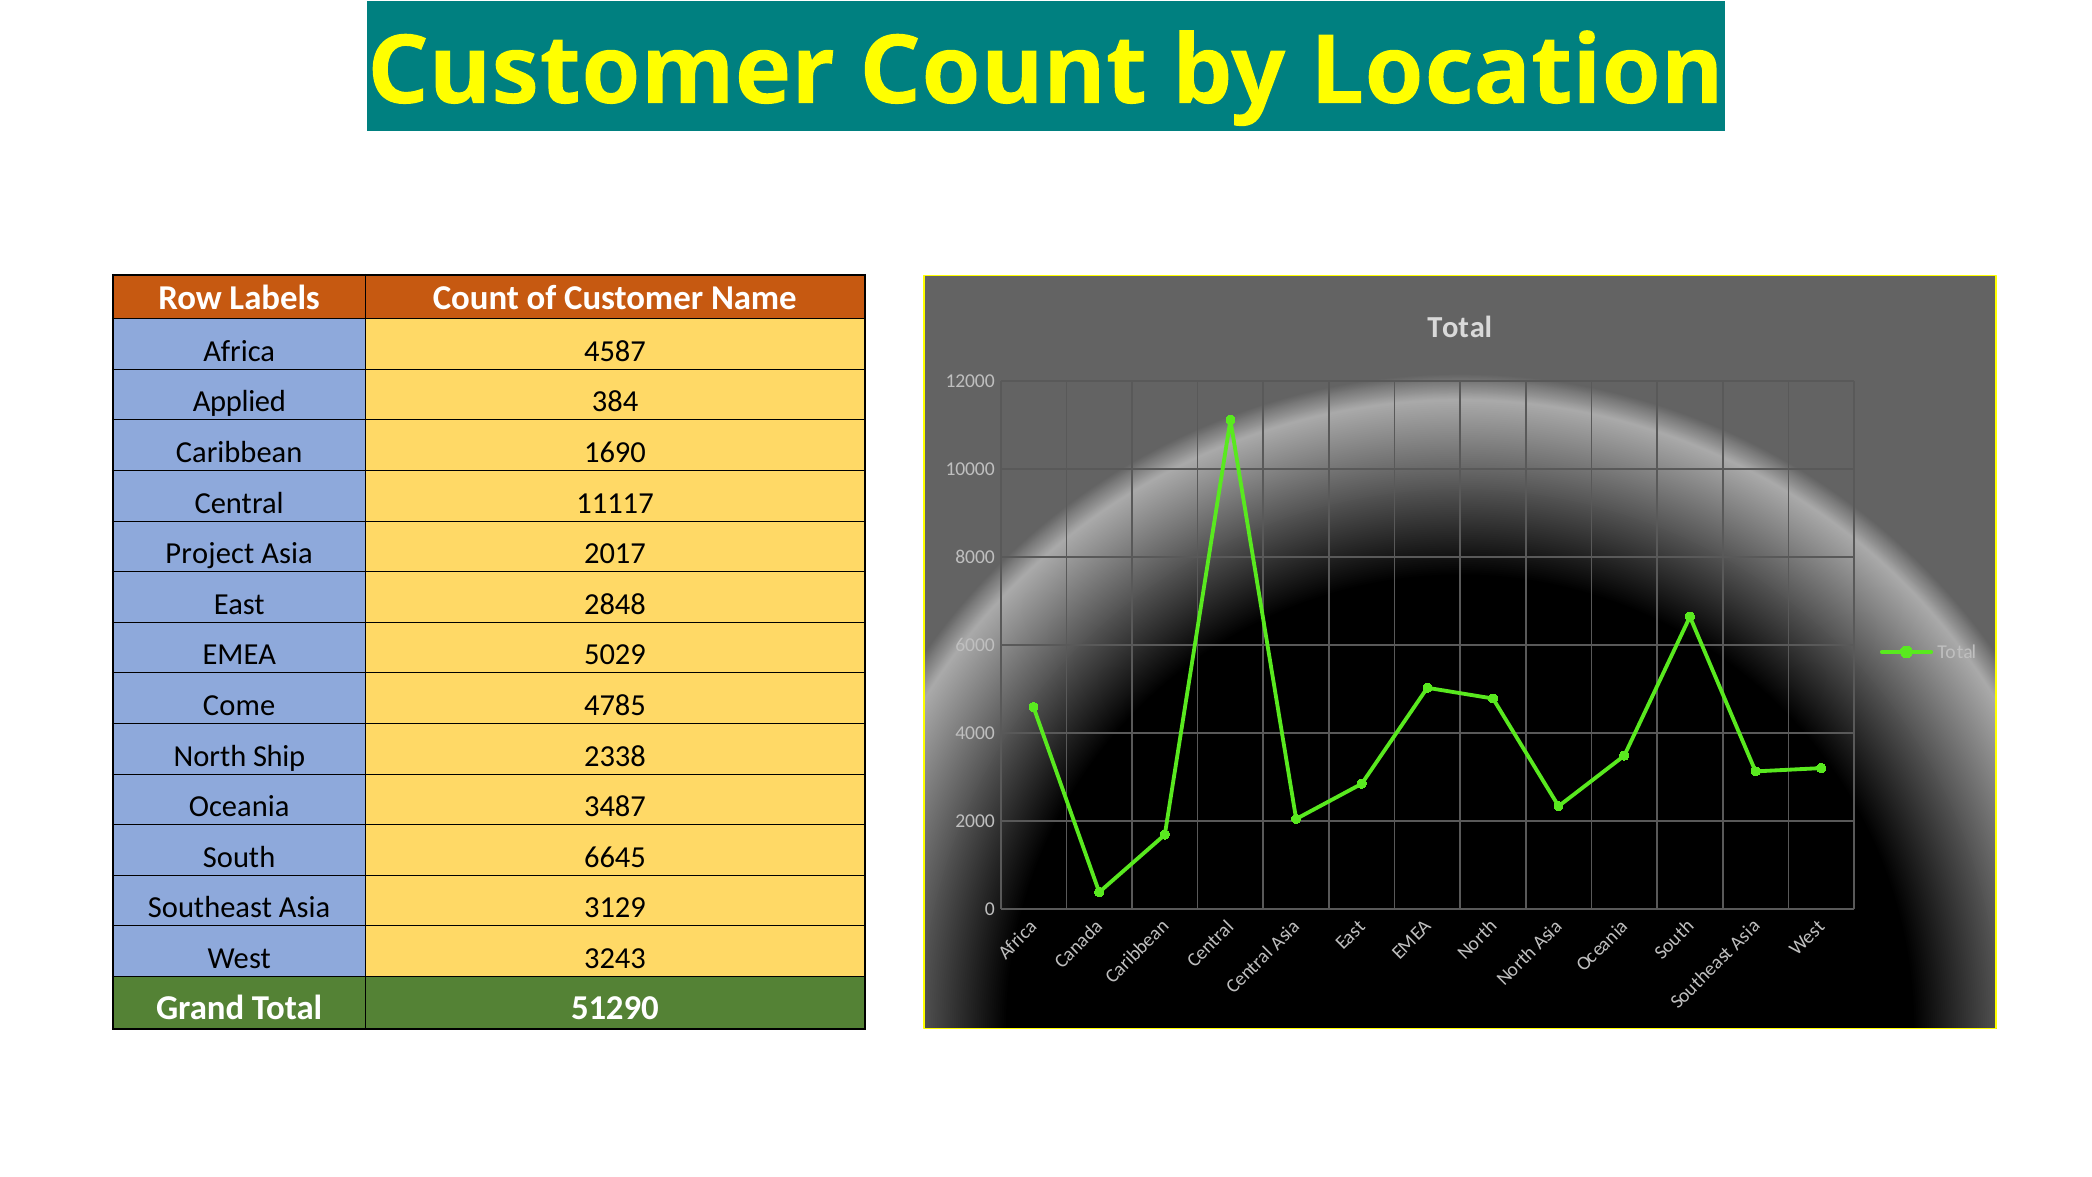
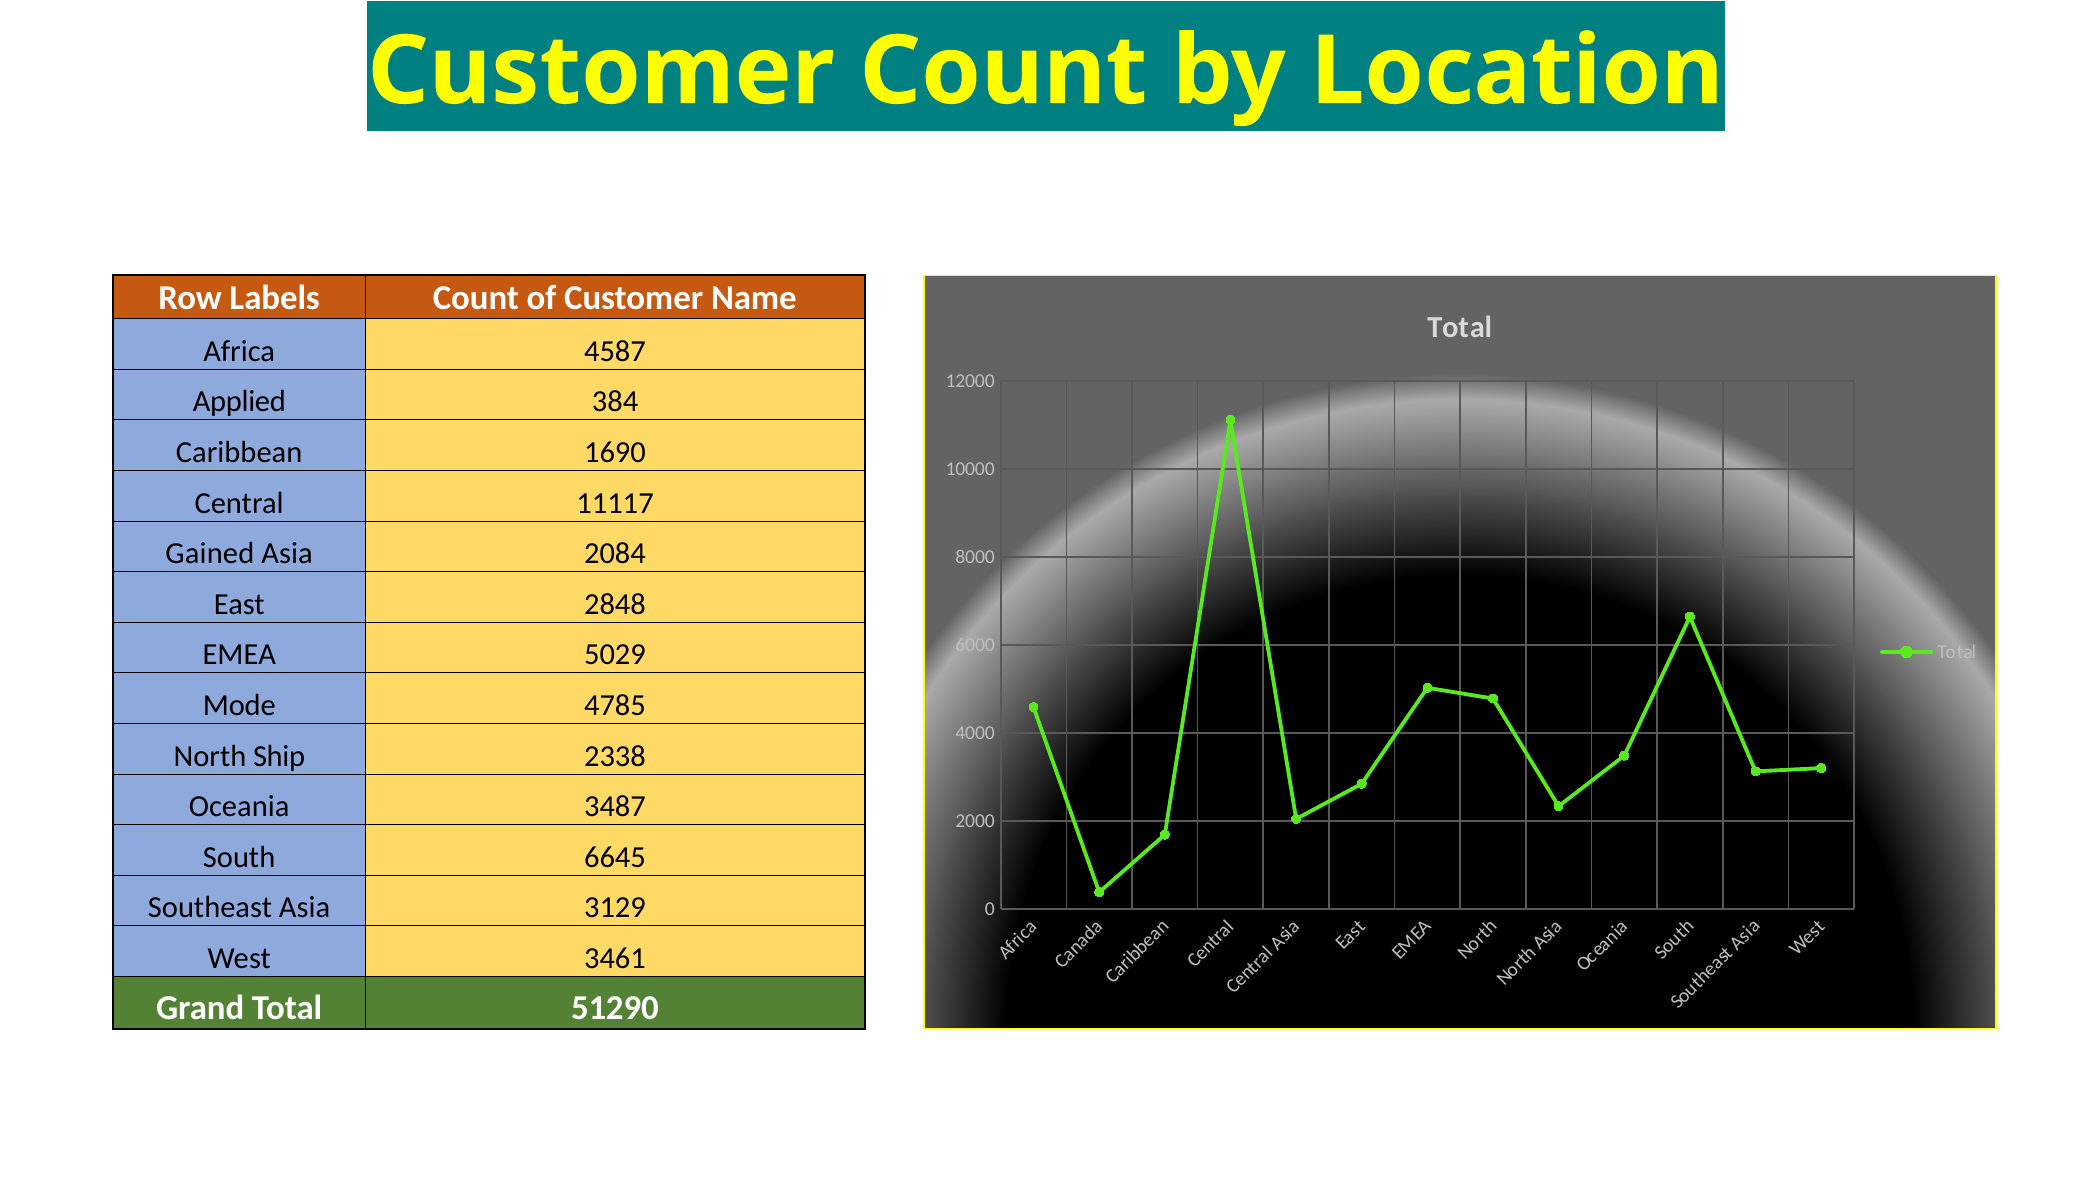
Project: Project -> Gained
2017: 2017 -> 2084
Come: Come -> Mode
3243: 3243 -> 3461
